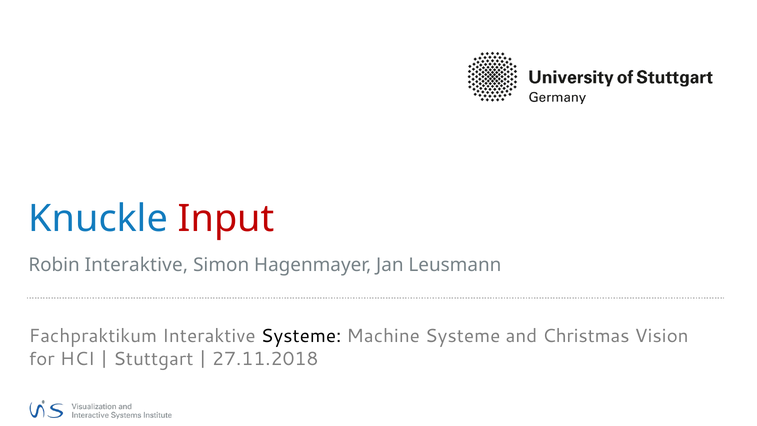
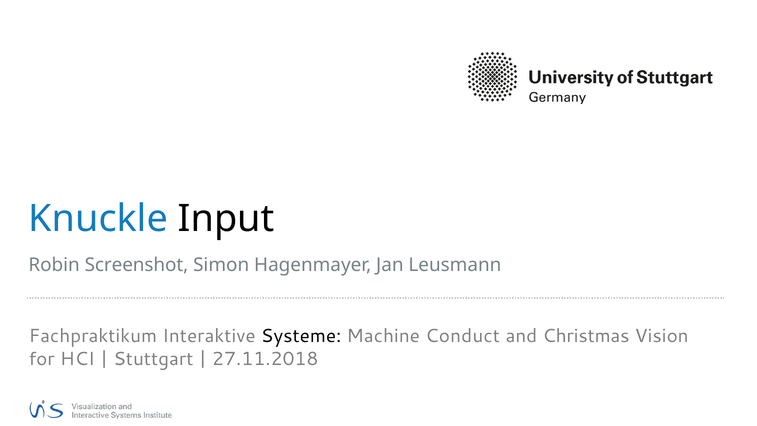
Input colour: red -> black
Robin Interaktive: Interaktive -> Screenshot
Machine Systeme: Systeme -> Conduct
